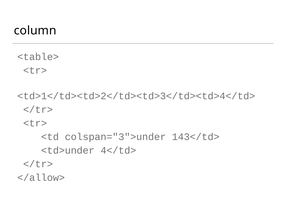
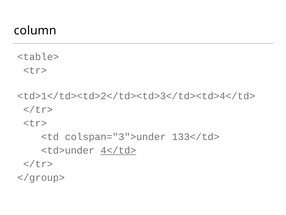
143</td>: 143</td> -> 133</td>
4</td> underline: none -> present
</allow>: </allow> -> </group>
